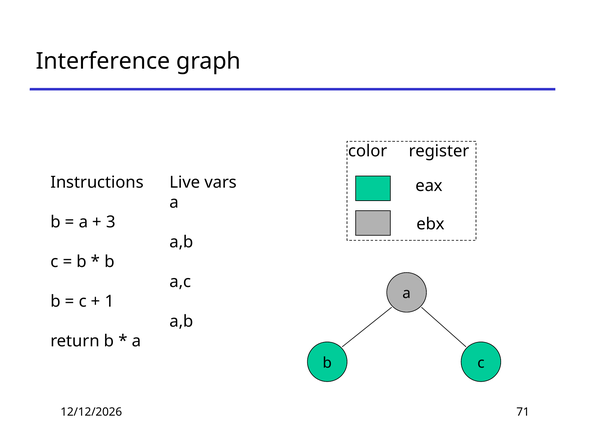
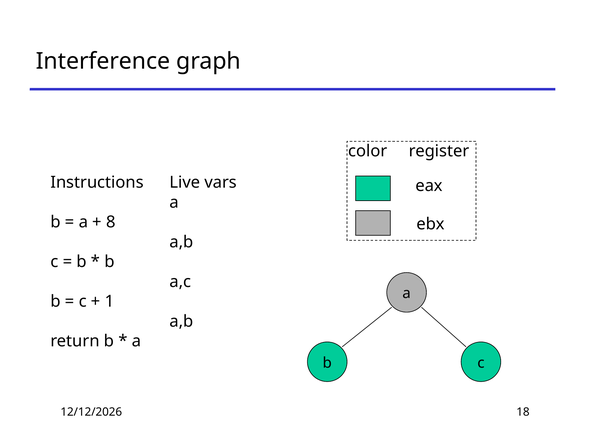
3: 3 -> 8
71: 71 -> 18
